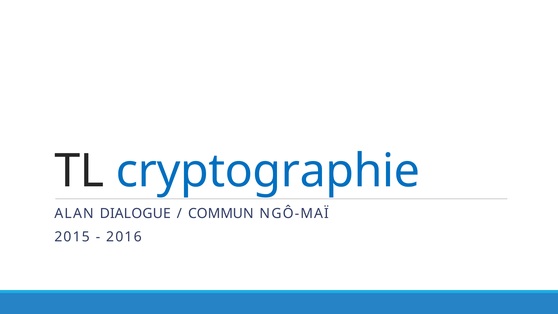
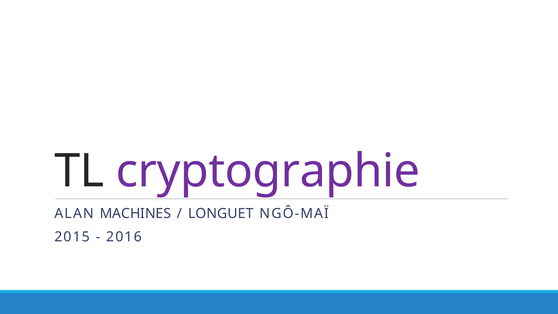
cryptographie colour: blue -> purple
DIALOGUE: DIALOGUE -> MACHINES
COMMUN: COMMUN -> LONGUET
